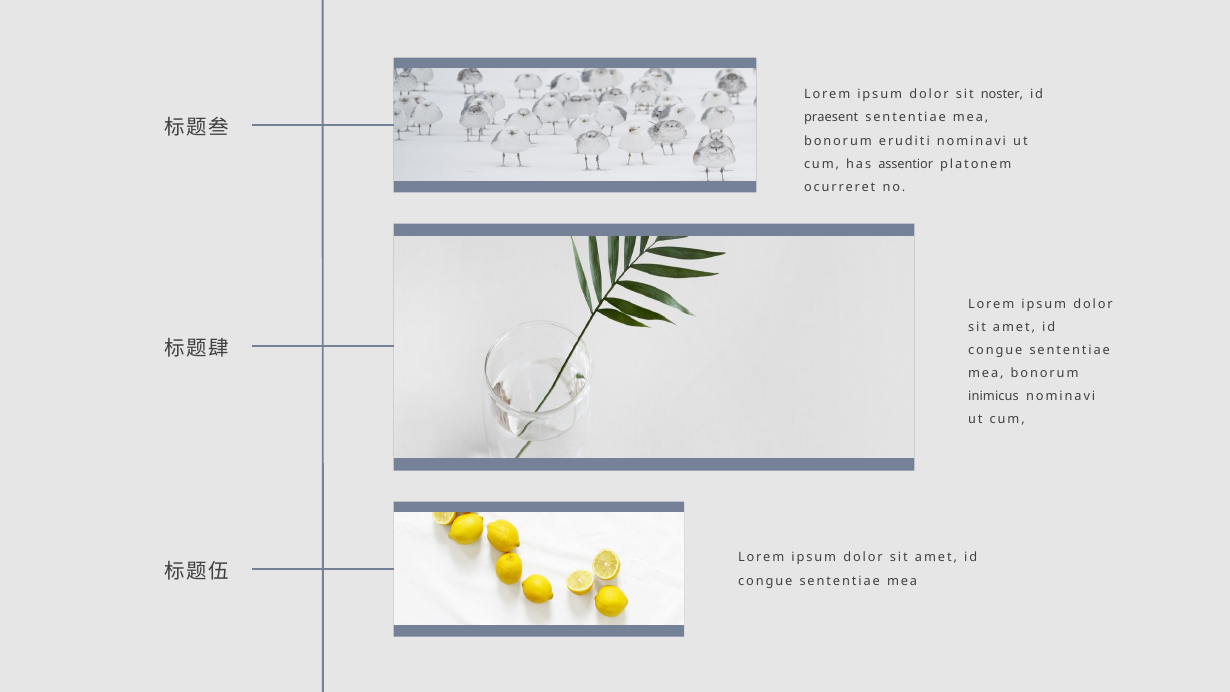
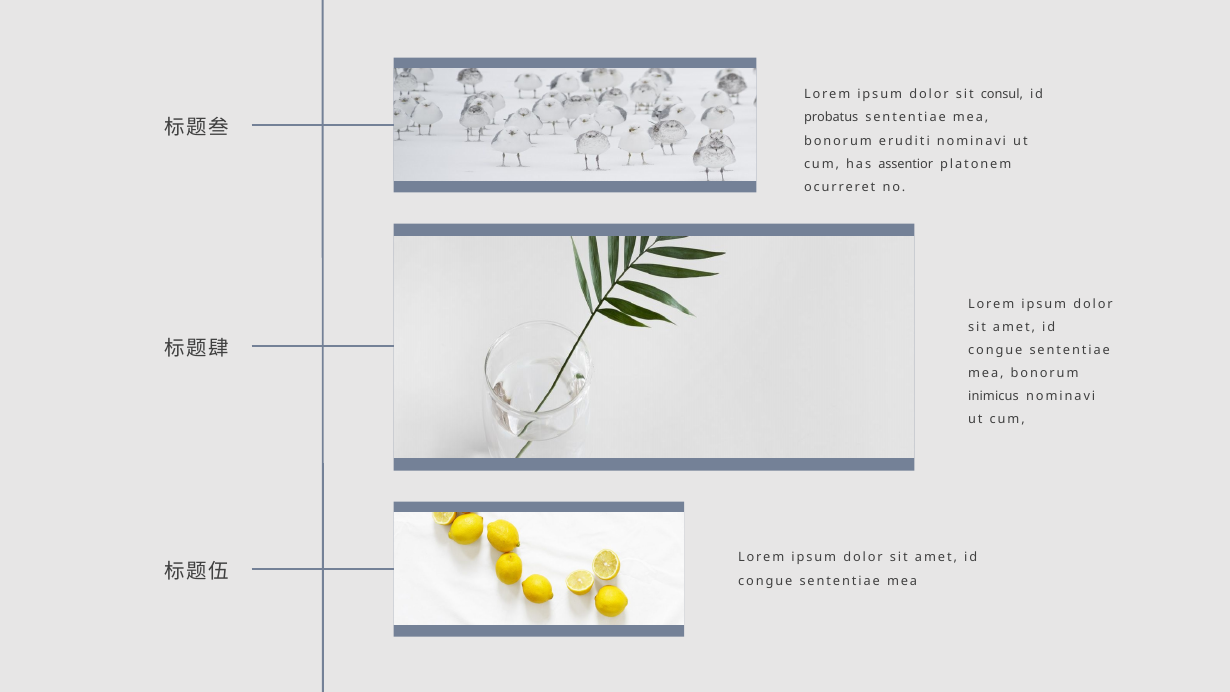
noster: noster -> consul
praesent: praesent -> probatus
